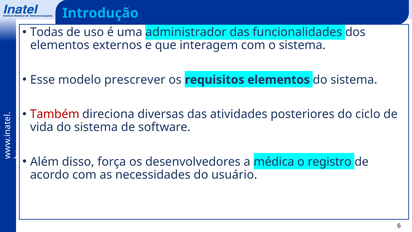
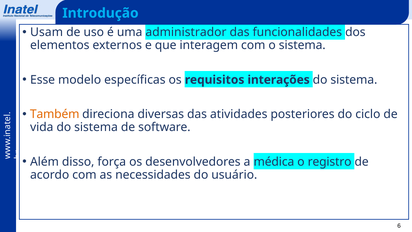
Todas: Todas -> Usam
prescrever: prescrever -> específicas
requisitos elementos: elementos -> interações
Também colour: red -> orange
